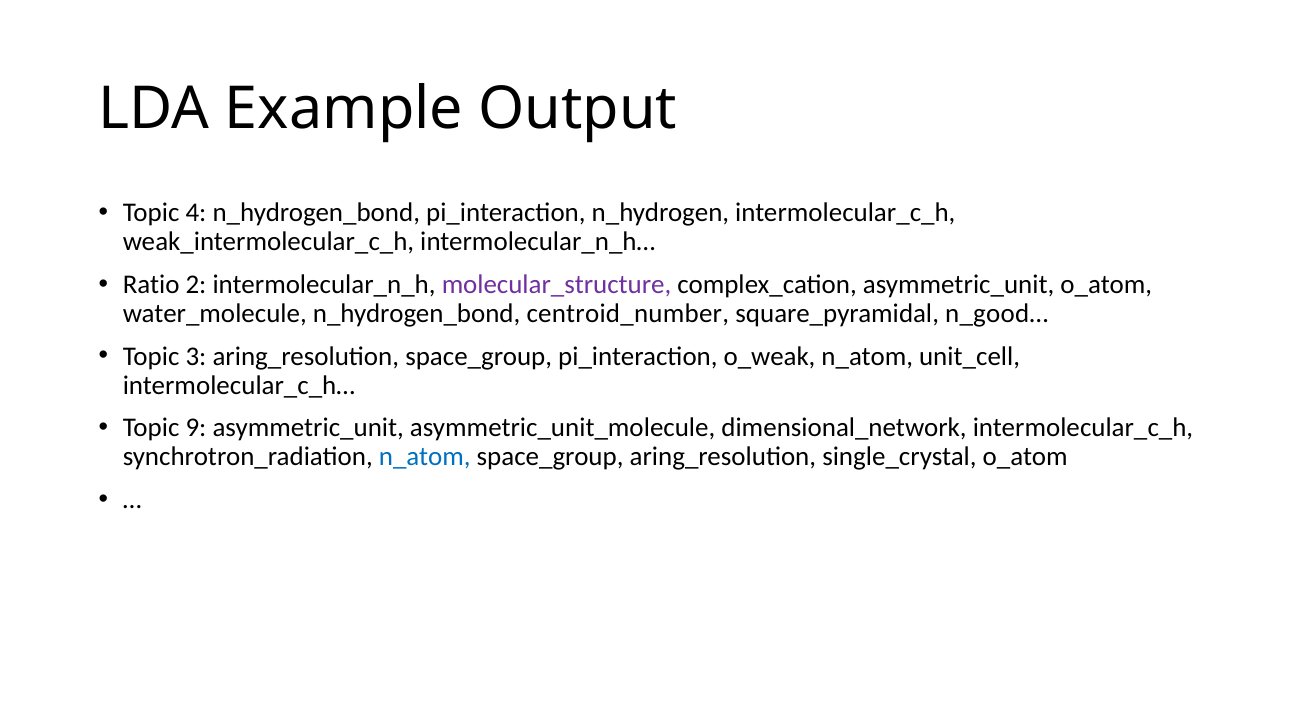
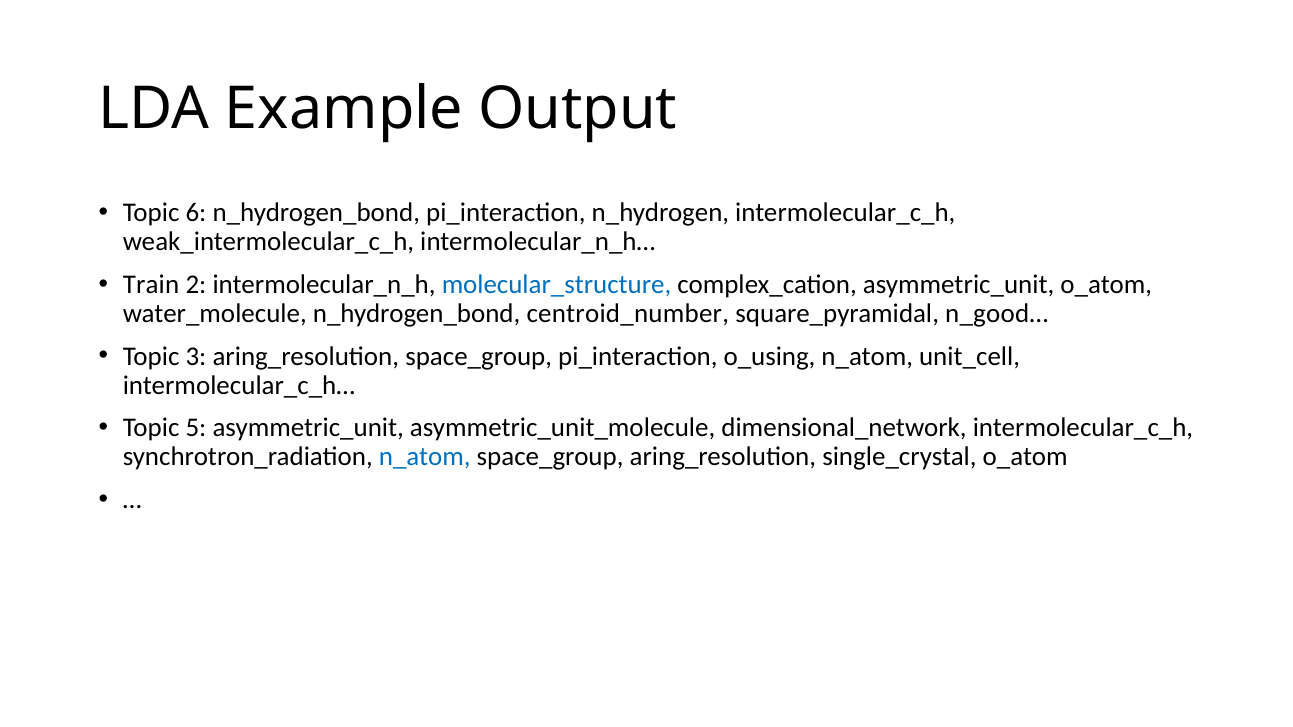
4: 4 -> 6
Ratio: Ratio -> Train
molecular_structure colour: purple -> blue
o_weak: o_weak -> o_using
9: 9 -> 5
